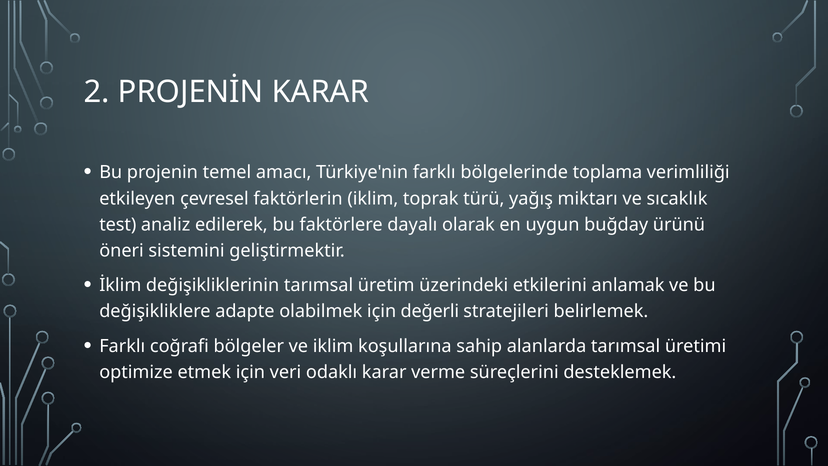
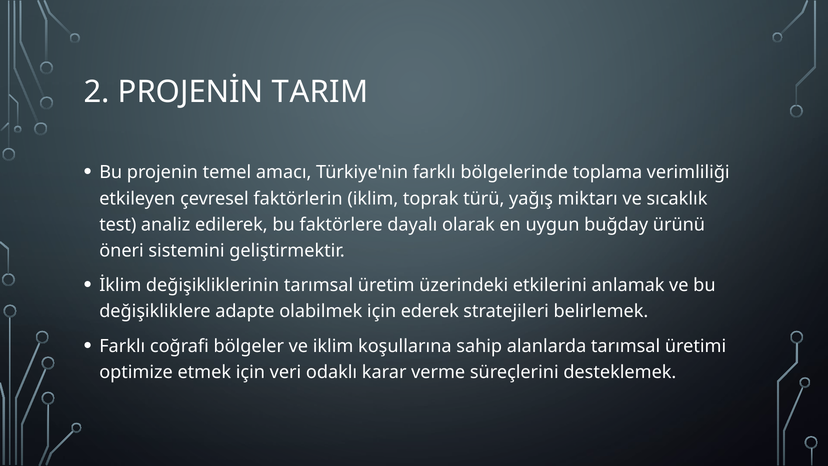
KARAR at (320, 92): KARAR -> TARIM
değerli: değerli -> ederek
